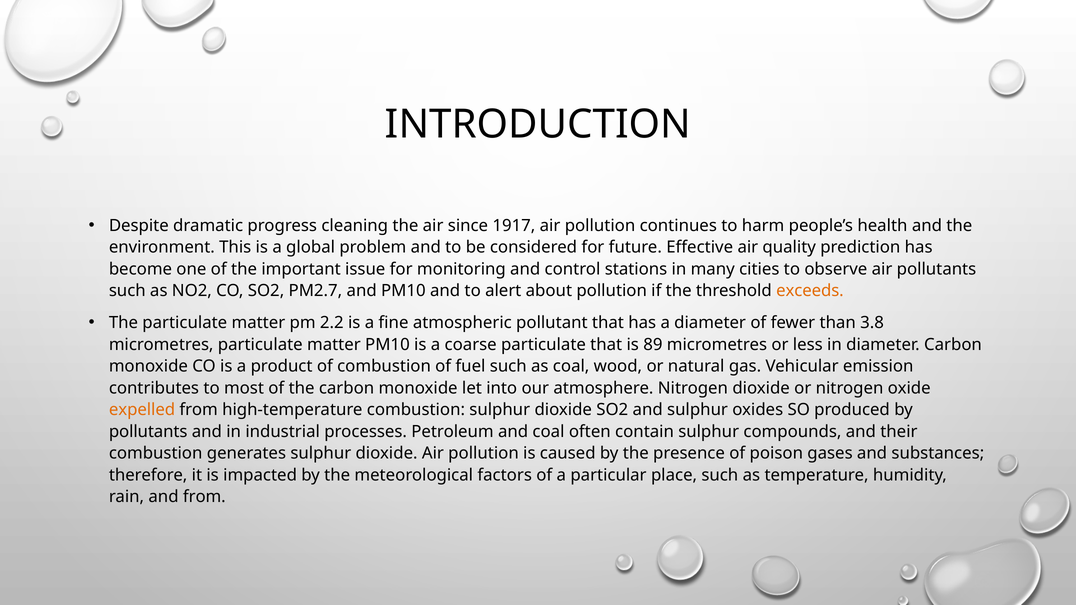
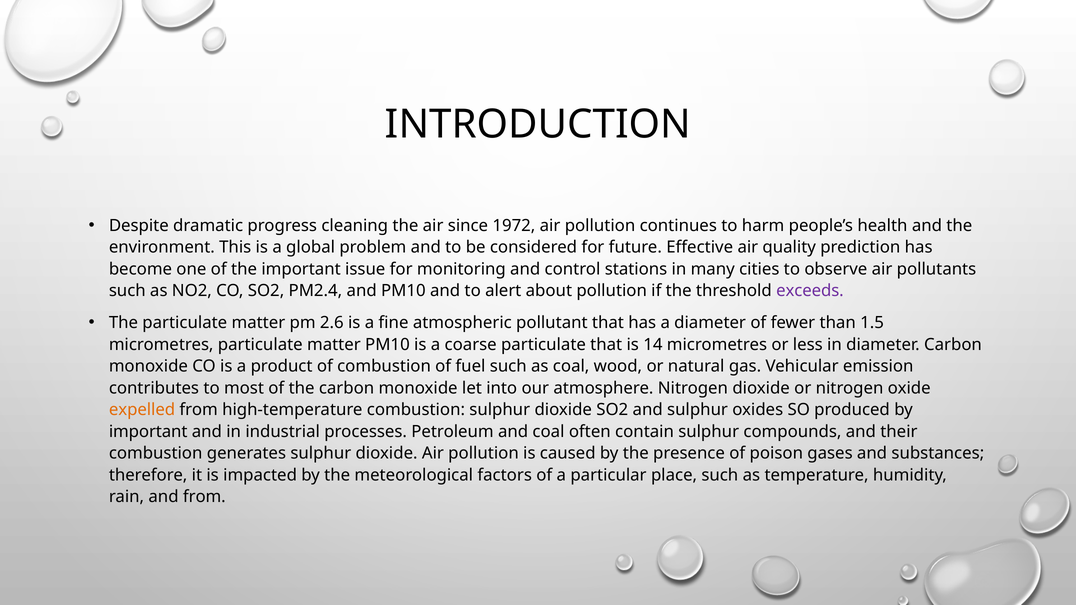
1917: 1917 -> 1972
PM2.7: PM2.7 -> PM2.4
exceeds colour: orange -> purple
2.2: 2.2 -> 2.6
3.8: 3.8 -> 1.5
89: 89 -> 14
pollutants at (148, 432): pollutants -> important
